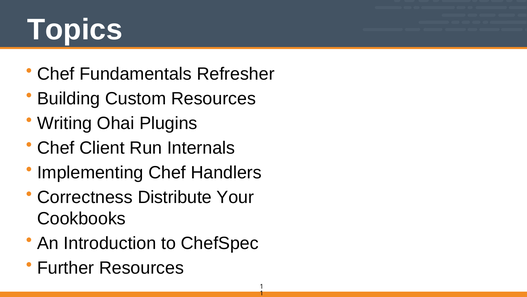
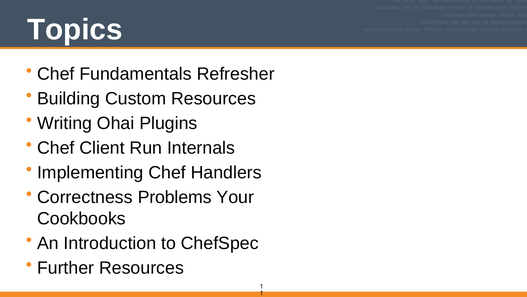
Distribute: Distribute -> Problems
